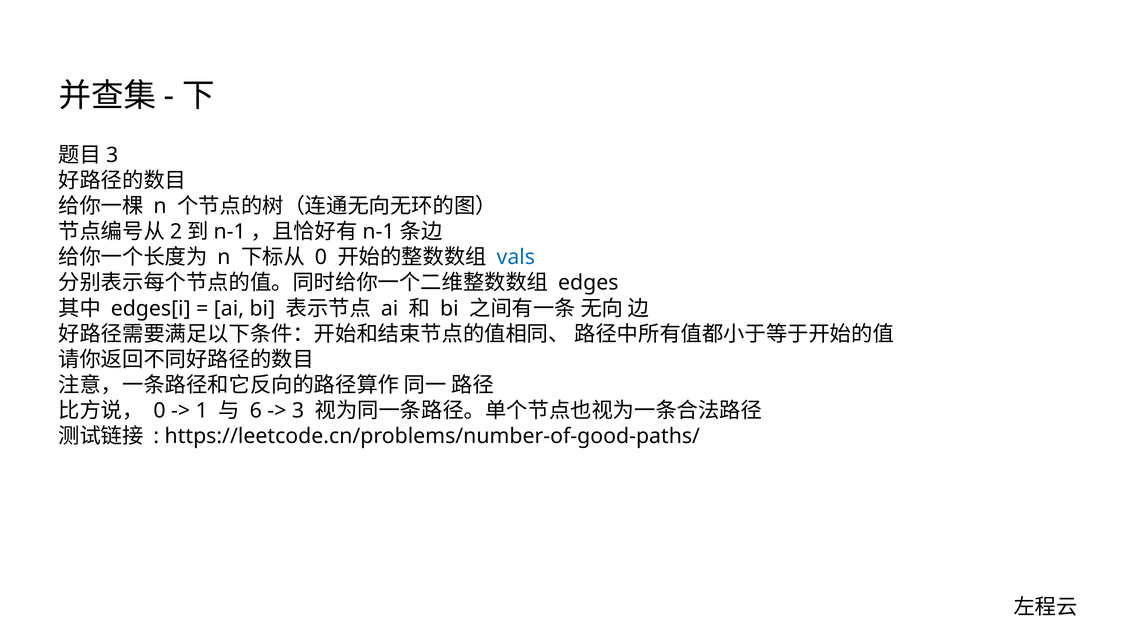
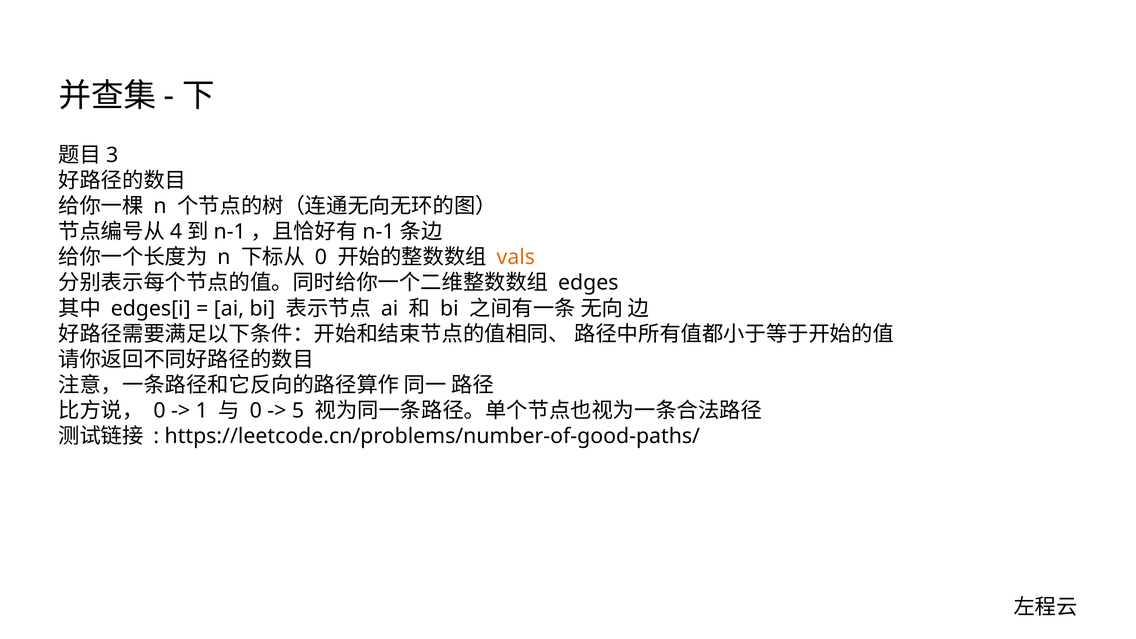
2: 2 -> 4
vals colour: blue -> orange
6 at (256, 411): 6 -> 0
3 at (298, 411): 3 -> 5
